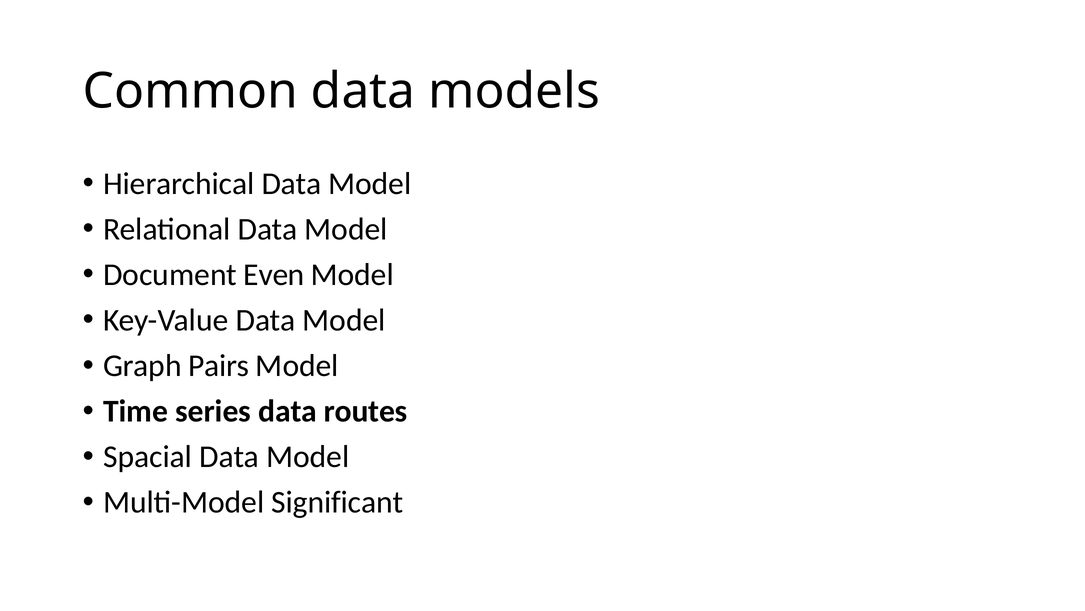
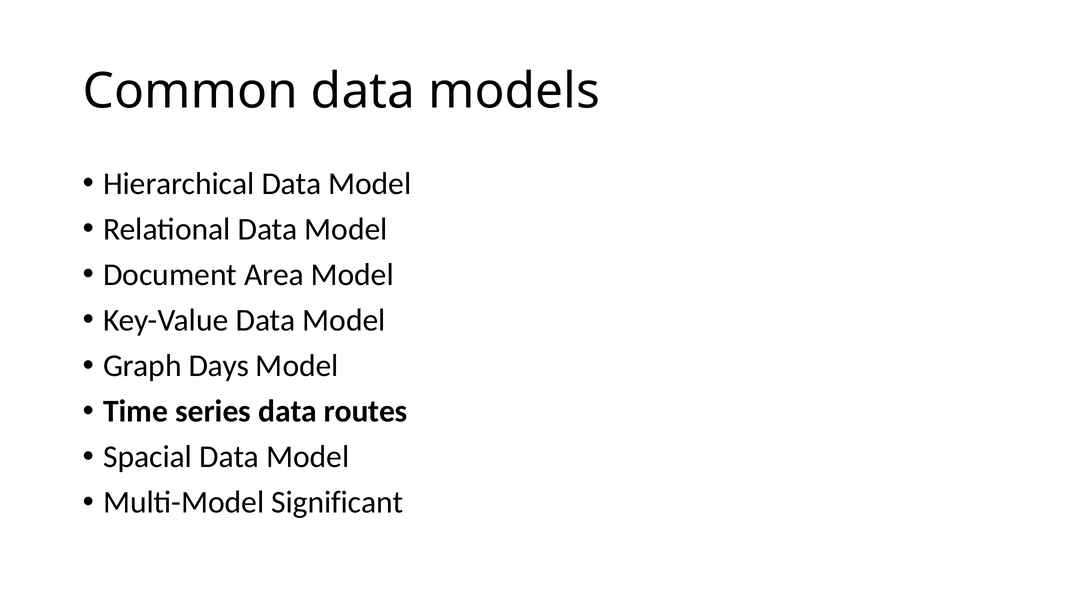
Even: Even -> Area
Pairs: Pairs -> Days
